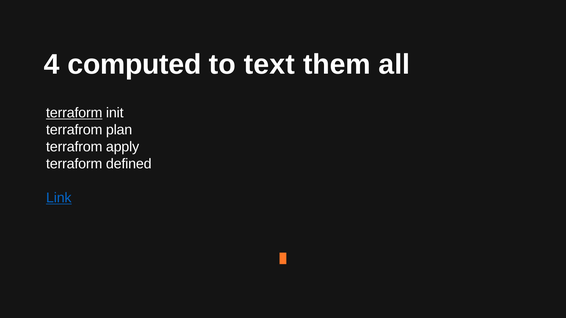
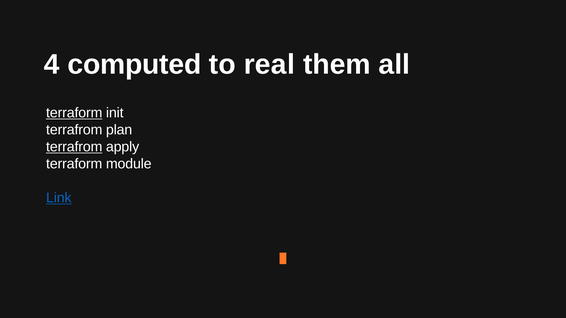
text: text -> real
terrafrom at (74, 147) underline: none -> present
defined: defined -> module
